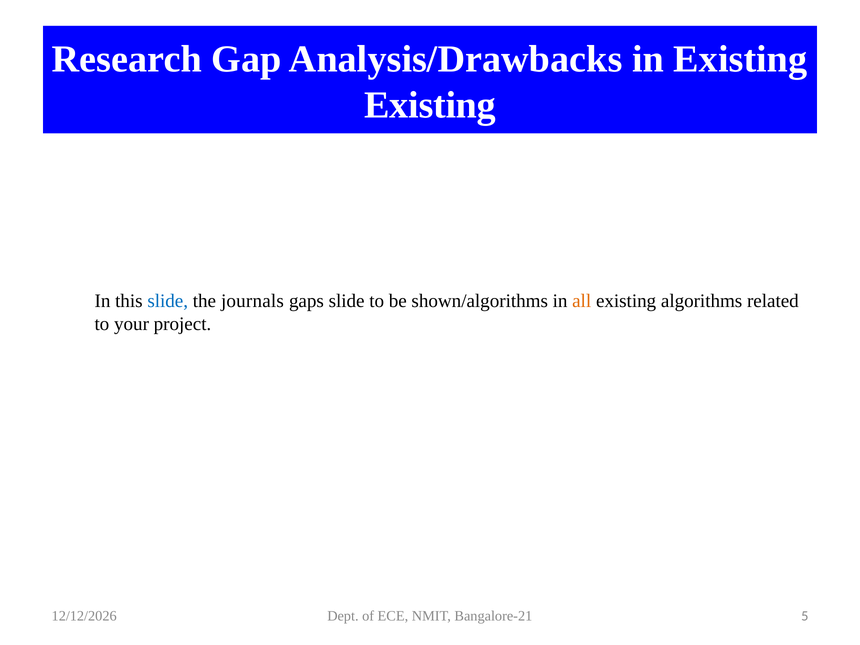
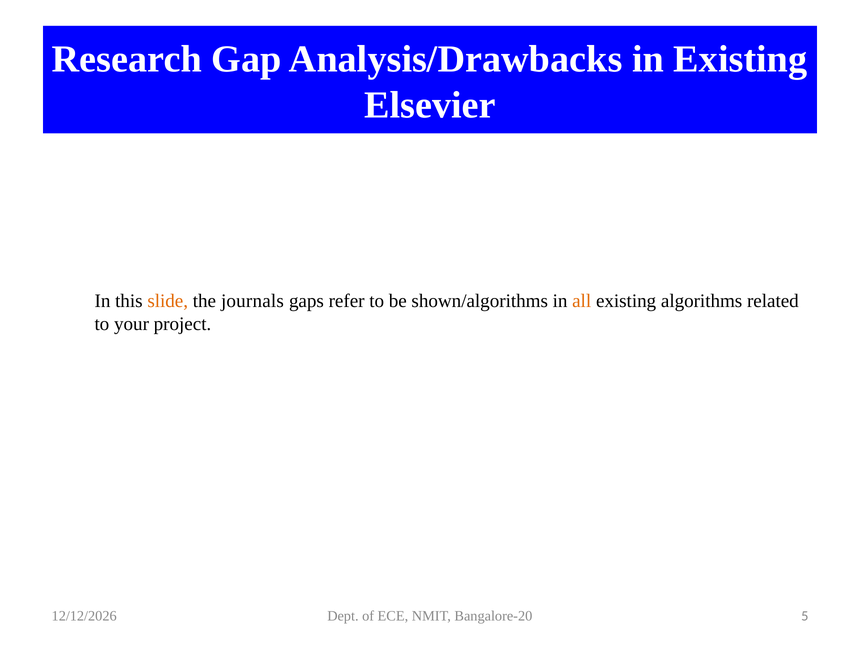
Existing at (430, 105): Existing -> Elsevier
slide at (168, 301) colour: blue -> orange
gaps slide: slide -> refer
Bangalore-21: Bangalore-21 -> Bangalore-20
